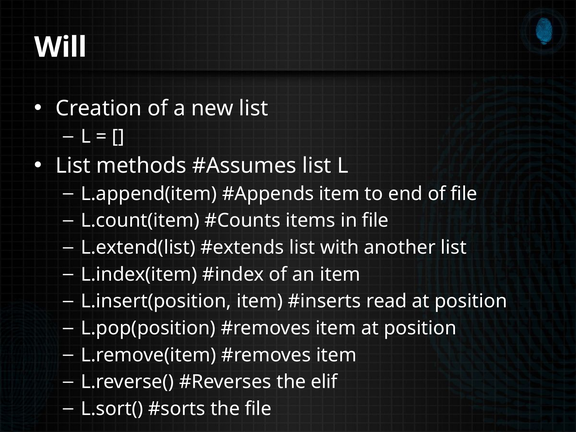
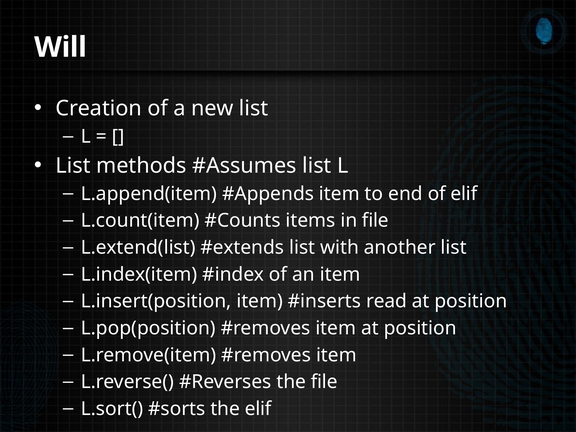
of file: file -> elif
the elif: elif -> file
the file: file -> elif
